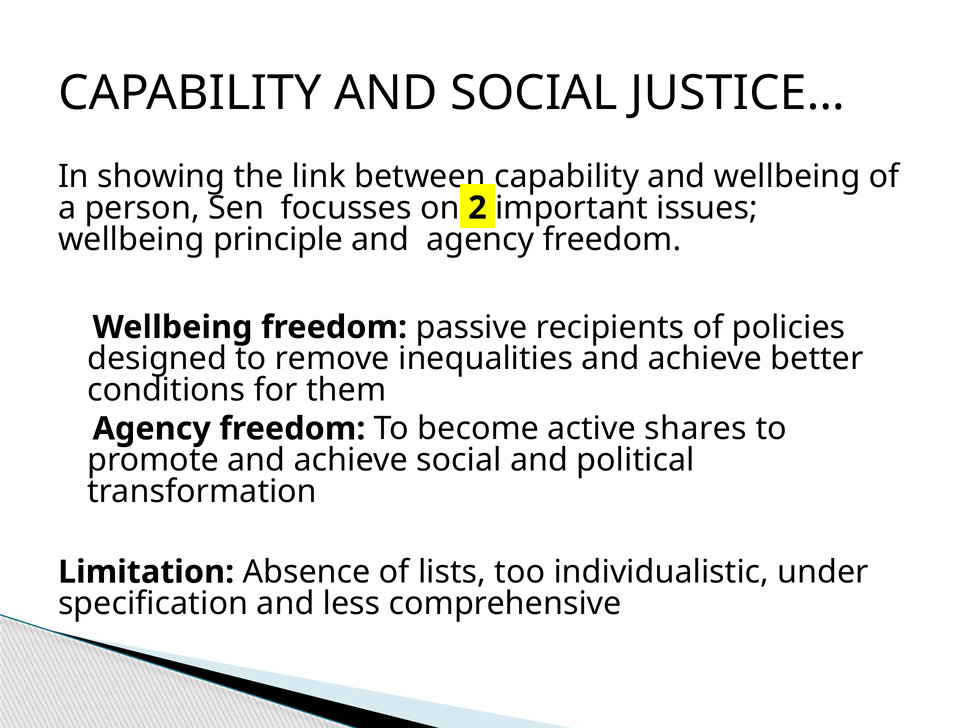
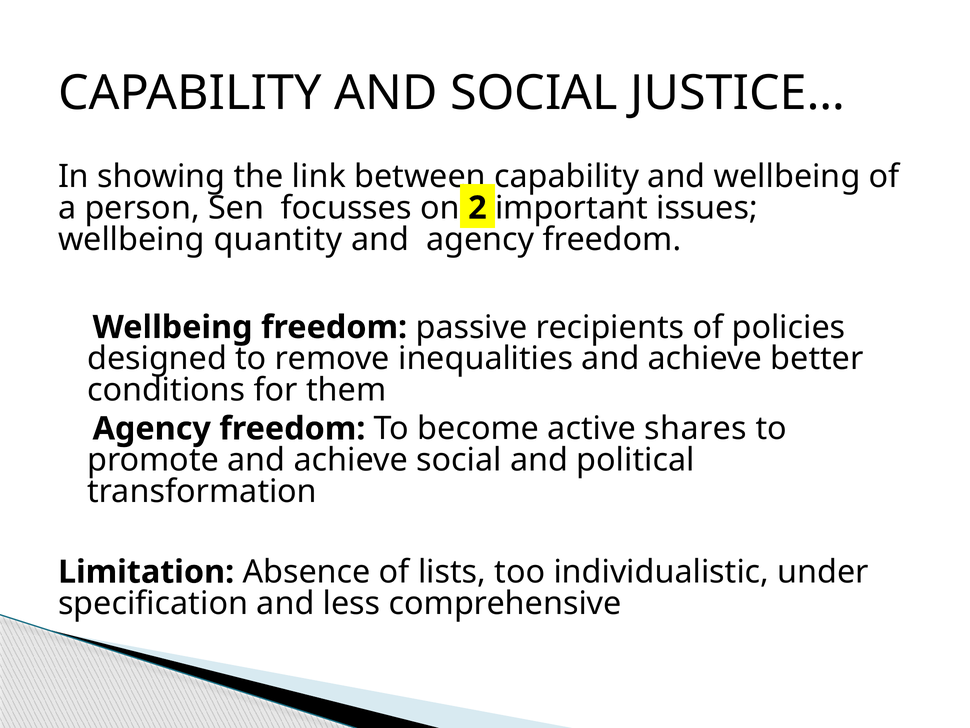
principle: principle -> quantity
